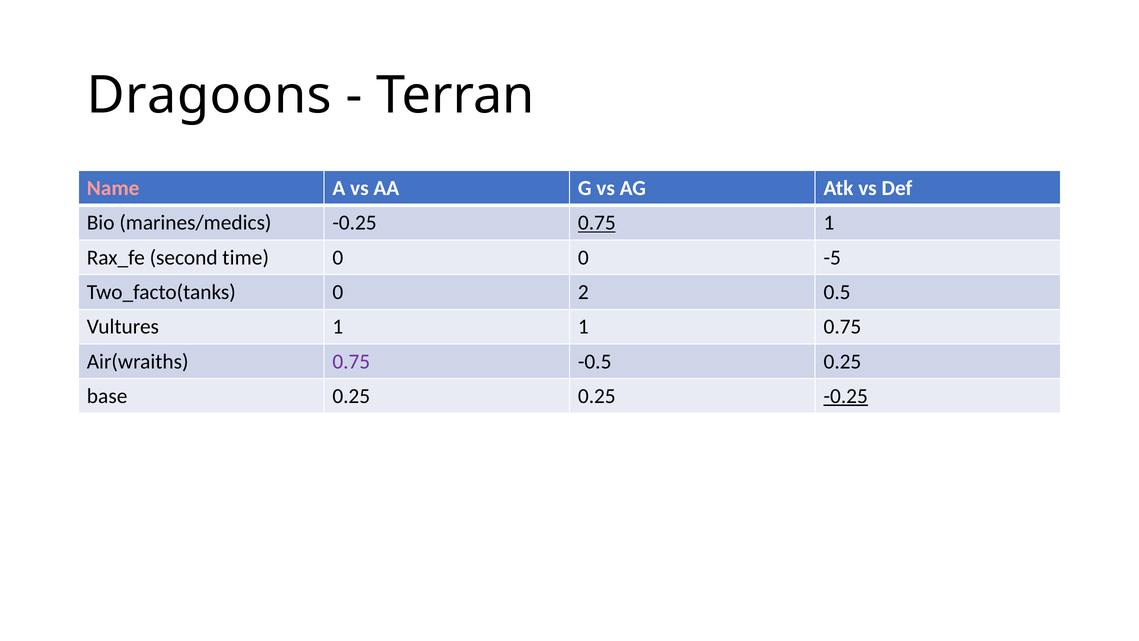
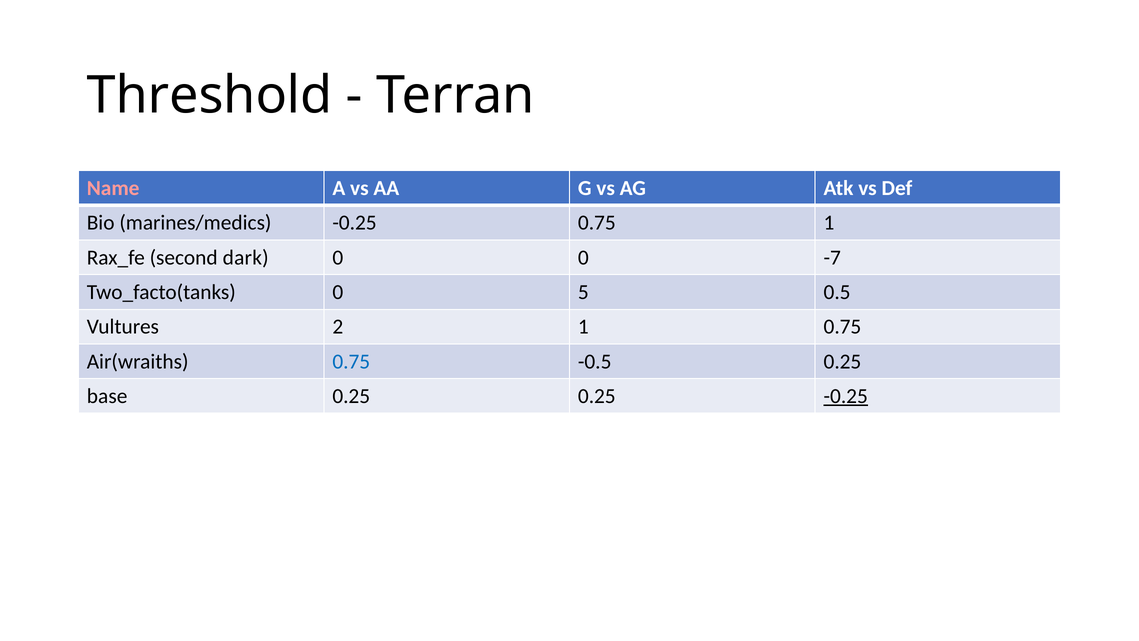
Dragoons: Dragoons -> Threshold
0.75 at (597, 223) underline: present -> none
time: time -> dark
-5: -5 -> -7
2: 2 -> 5
Vultures 1: 1 -> 2
0.75 at (351, 361) colour: purple -> blue
